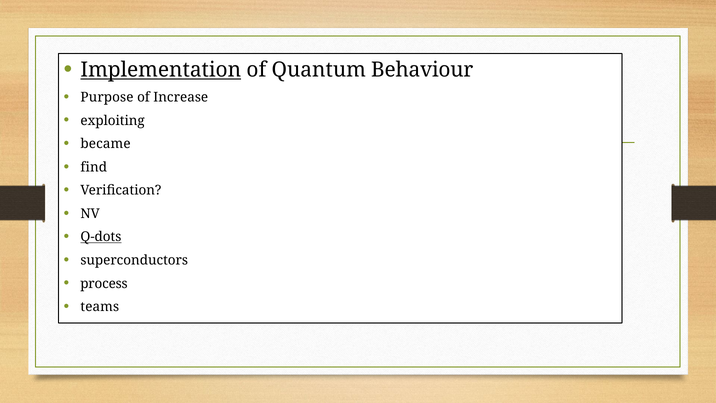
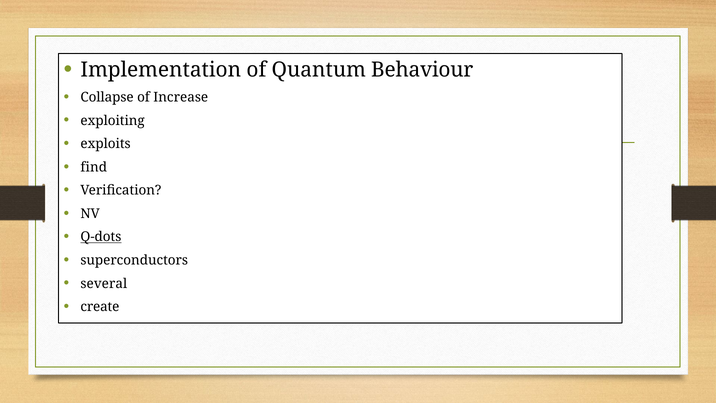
Implementation underline: present -> none
Purpose: Purpose -> Collapse
became: became -> exploits
process: process -> several
teams: teams -> create
